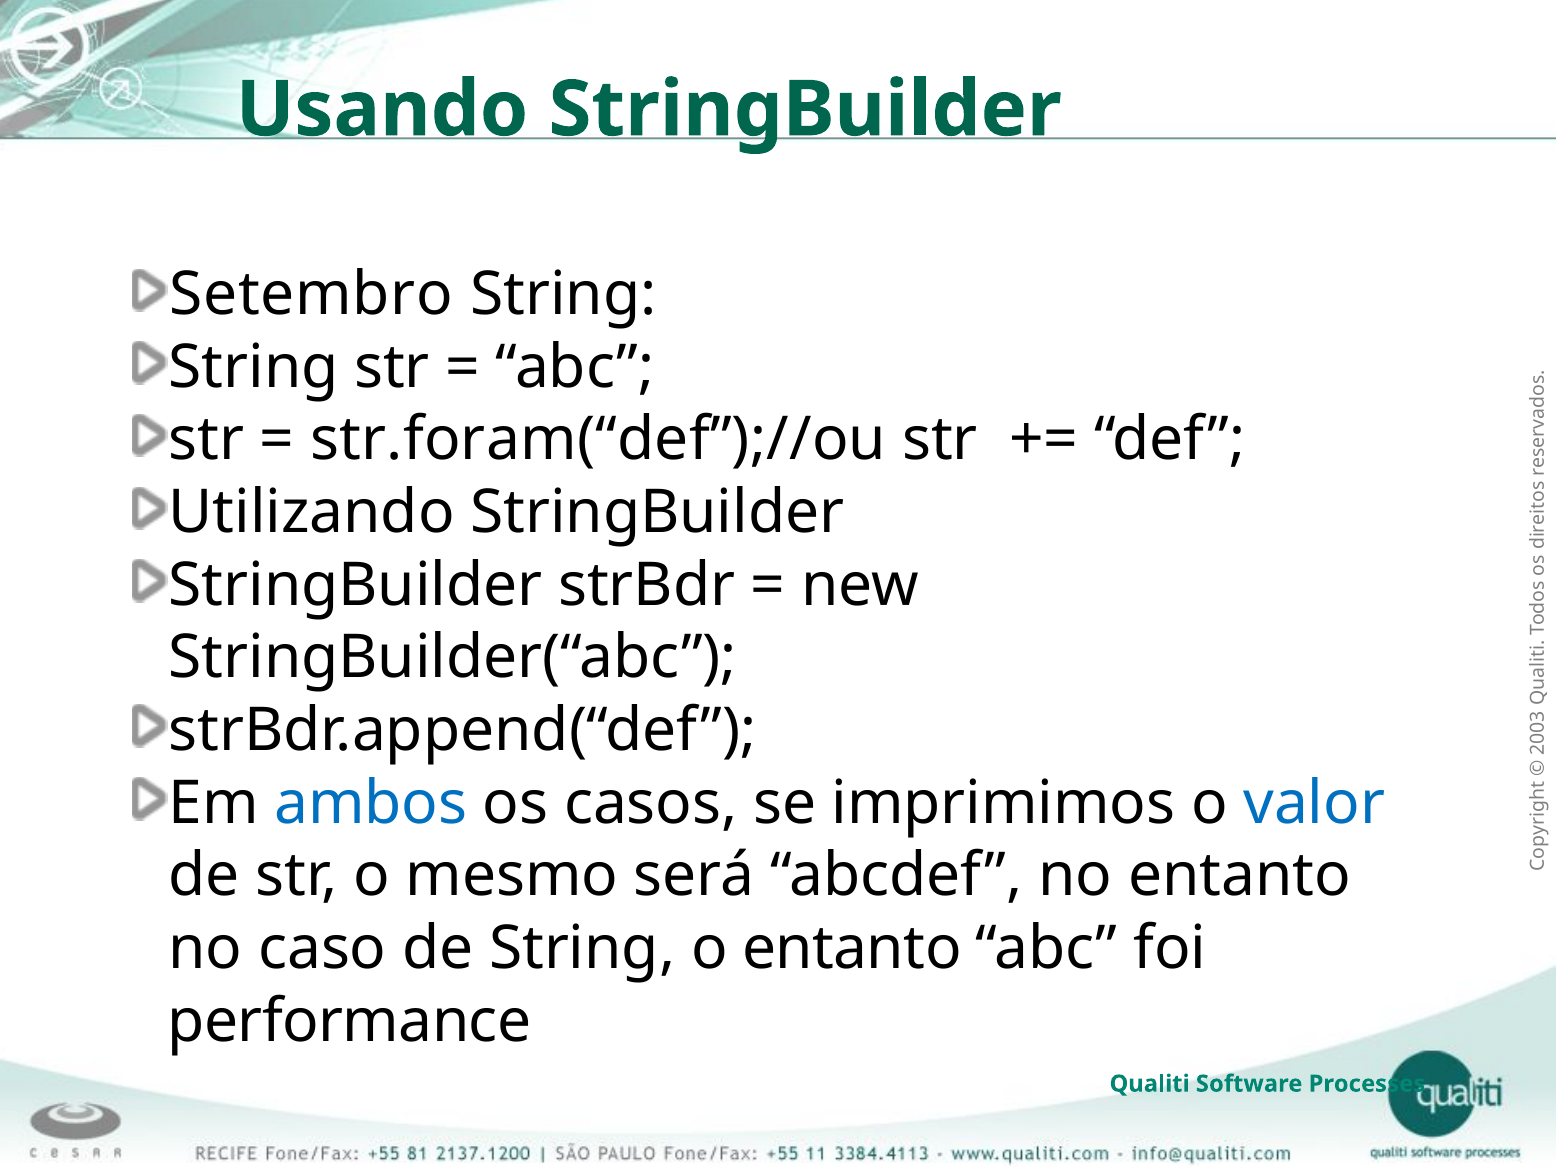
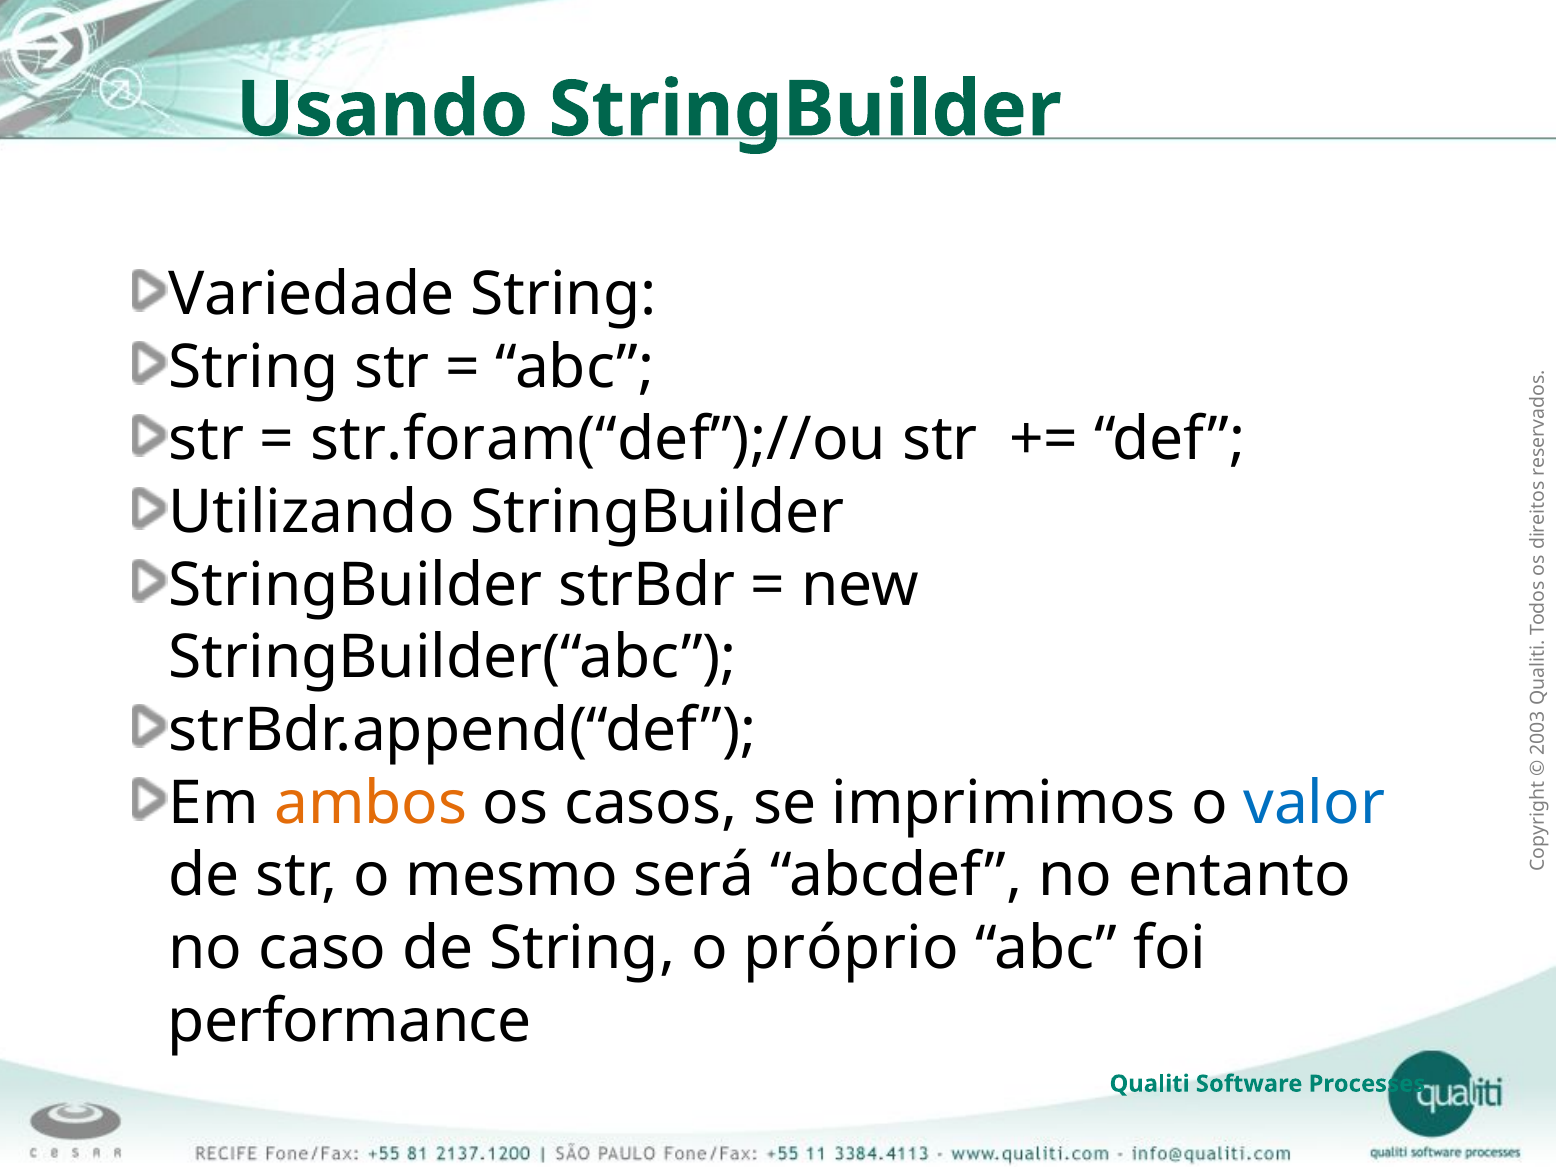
Setembro: Setembro -> Variedade
ambos colour: blue -> orange
o entanto: entanto -> próprio
